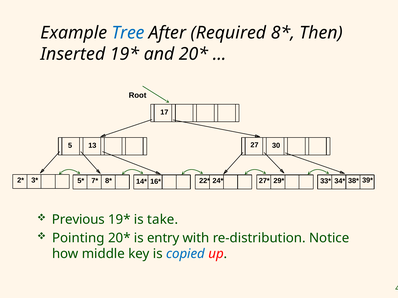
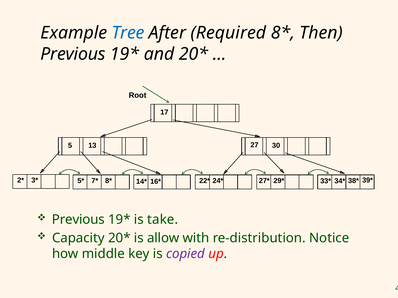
Inserted at (73, 54): Inserted -> Previous
Pointing: Pointing -> Capacity
entry: entry -> allow
copied colour: blue -> purple
